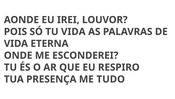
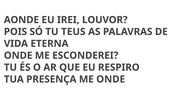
TU VIDA: VIDA -> TEUS
ME TUDO: TUDO -> ONDE
